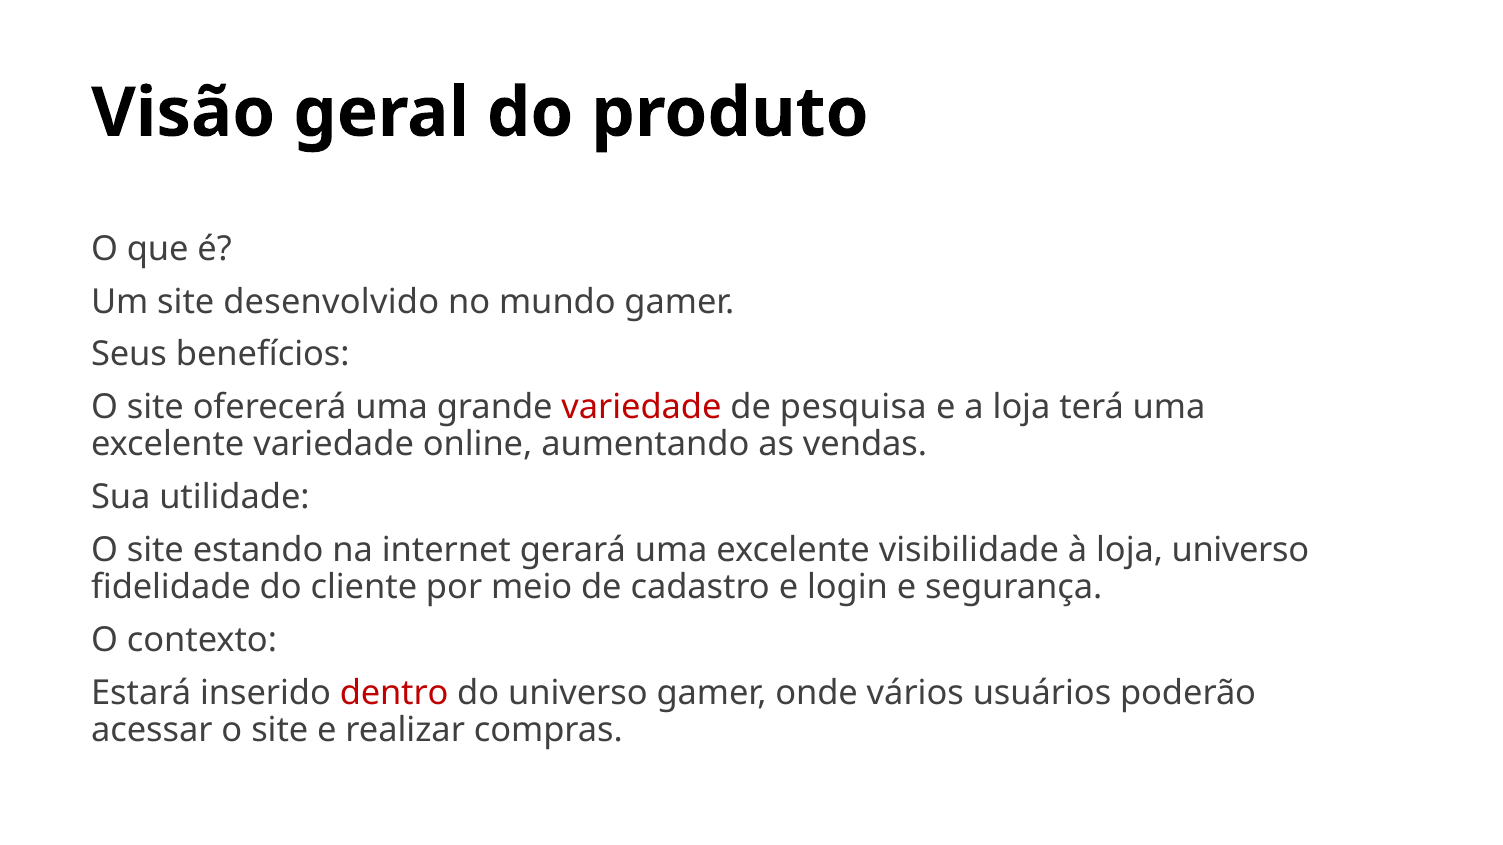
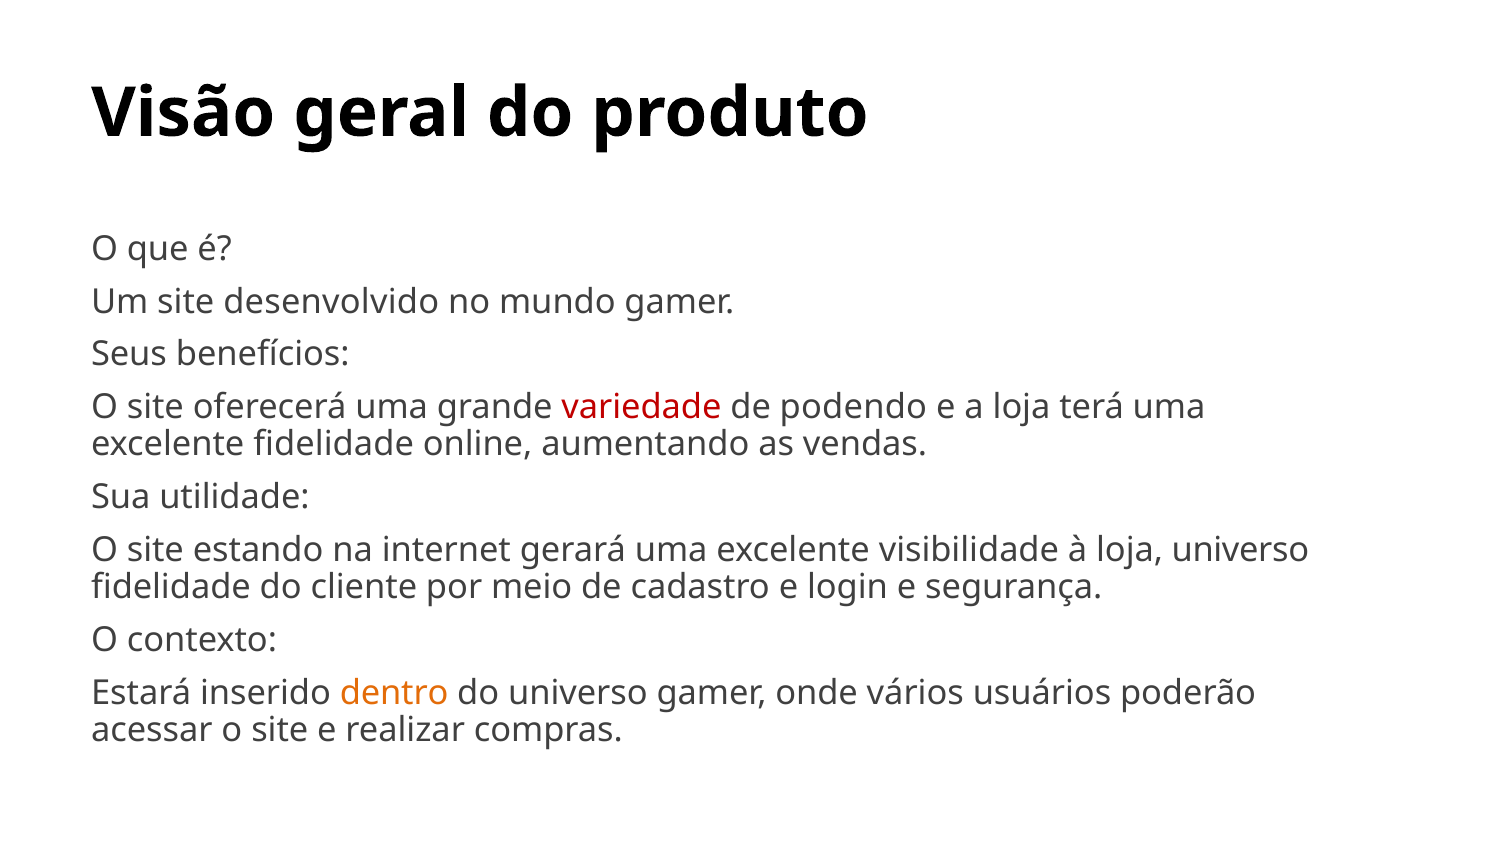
pesquisa: pesquisa -> podendo
excelente variedade: variedade -> fidelidade
dentro colour: red -> orange
